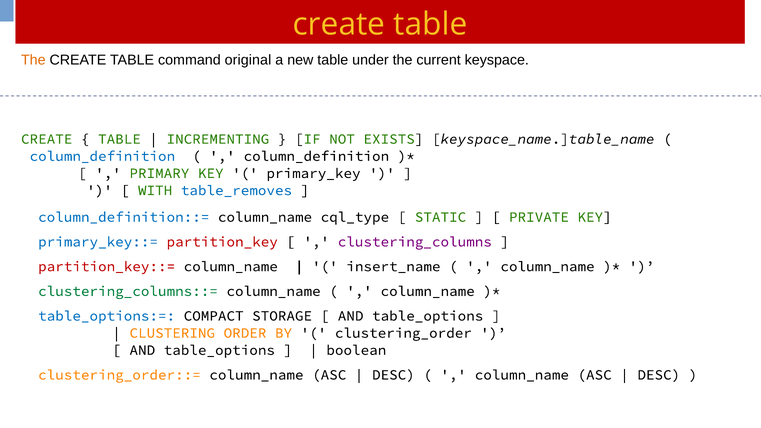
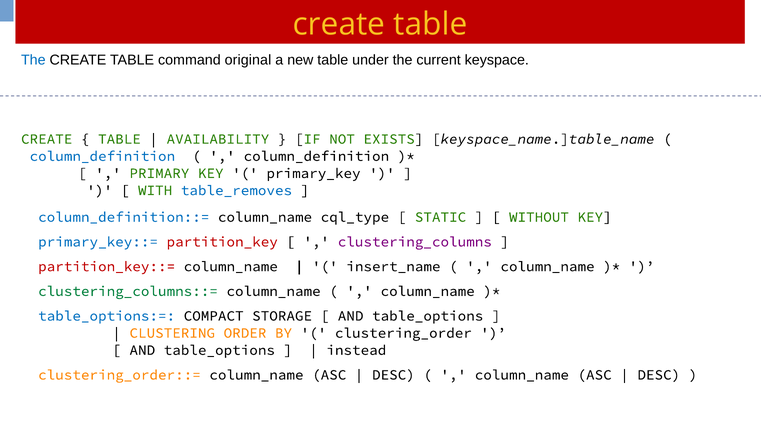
The at (33, 60) colour: orange -> blue
INCREMENTING: INCREMENTING -> AVAILABILITY
PRIVATE: PRIVATE -> WITHOUT
boolean: boolean -> instead
